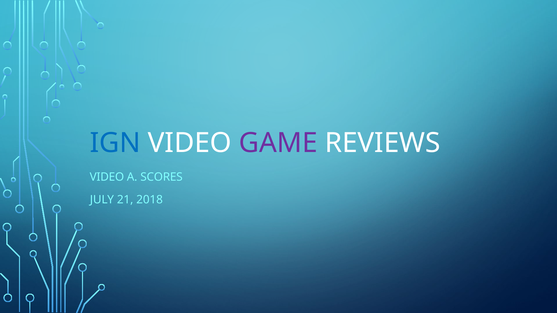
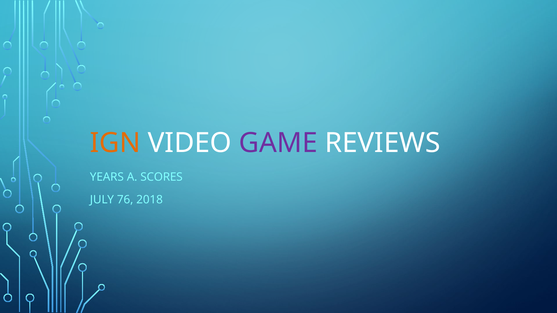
IGN colour: blue -> orange
VIDEO at (107, 177): VIDEO -> YEARS
21: 21 -> 76
